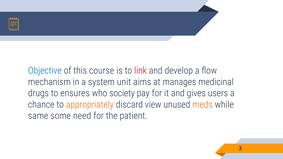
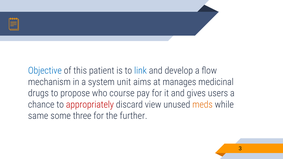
course: course -> patient
link colour: red -> blue
ensures: ensures -> propose
society: society -> course
appropriately colour: orange -> red
need: need -> three
patient: patient -> further
